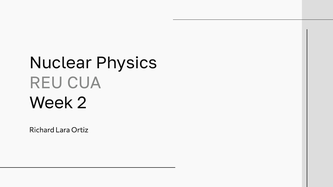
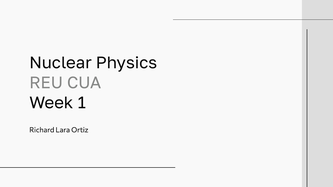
2: 2 -> 1
